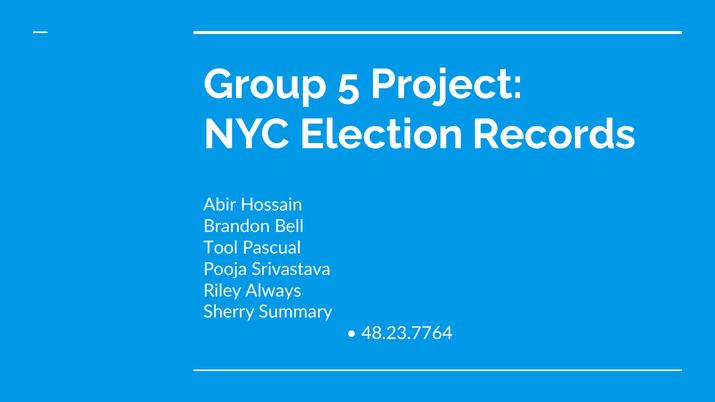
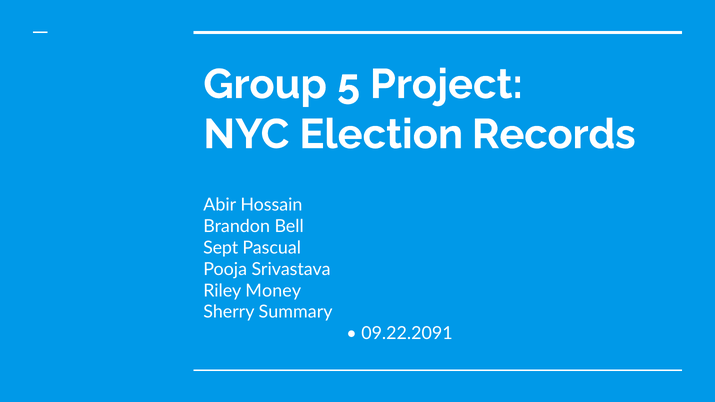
Tool: Tool -> Sept
Always: Always -> Money
48.23.7764: 48.23.7764 -> 09.22.2091
